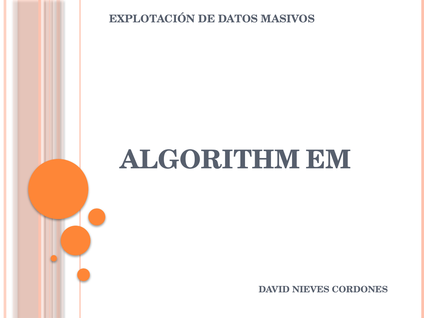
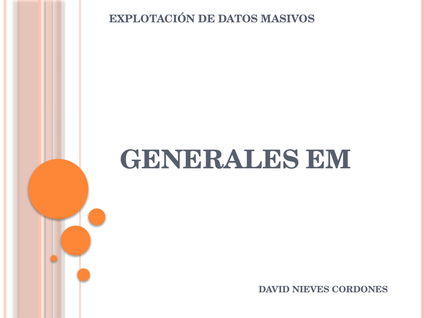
ALGORITHM: ALGORITHM -> GENERALES
